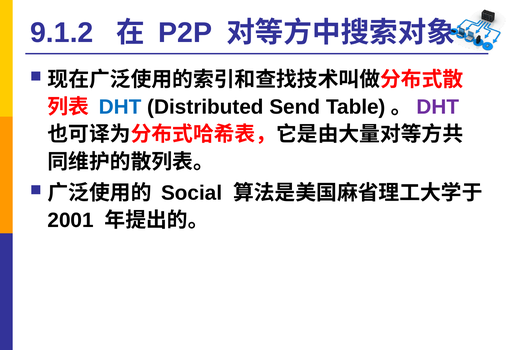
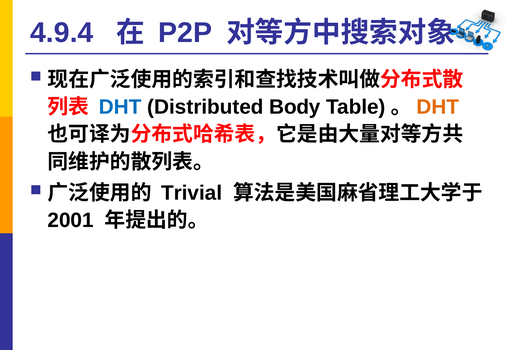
9.1.2: 9.1.2 -> 4.9.4
Send: Send -> Body
DHT at (438, 107) colour: purple -> orange
Social: Social -> Trivial
